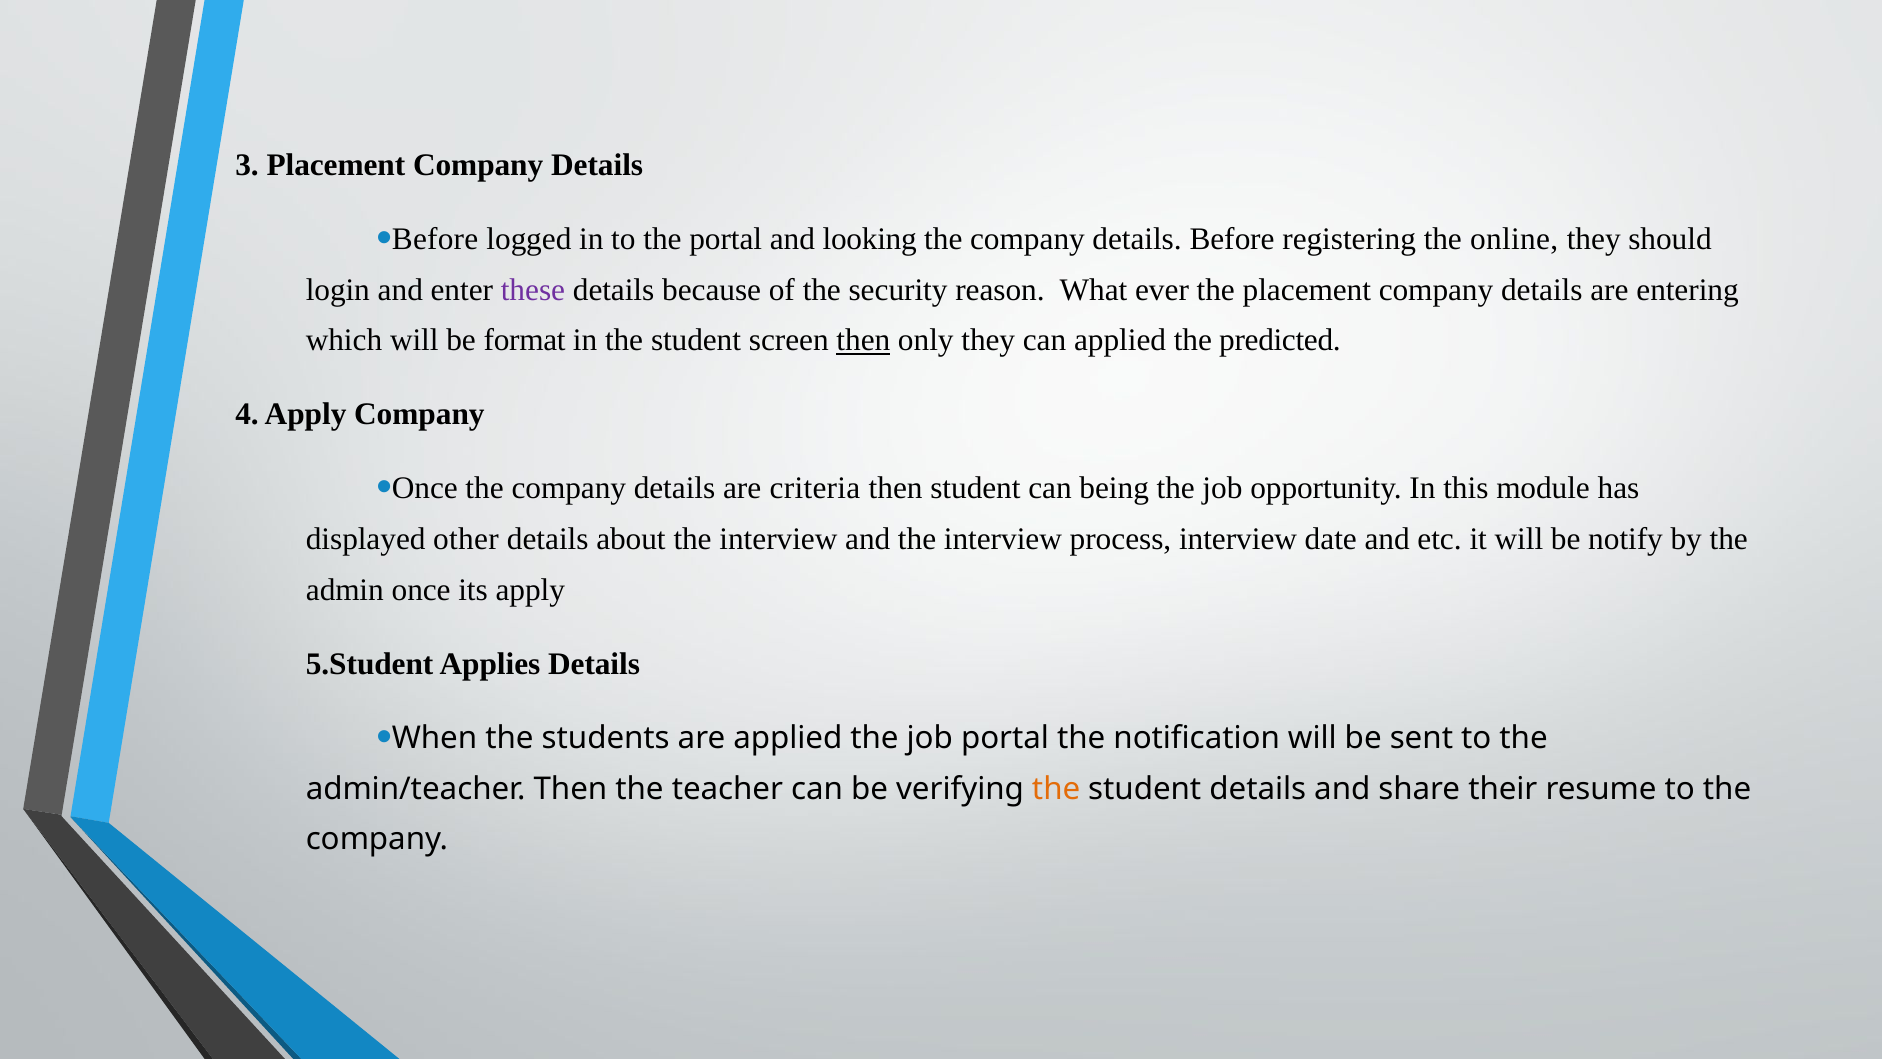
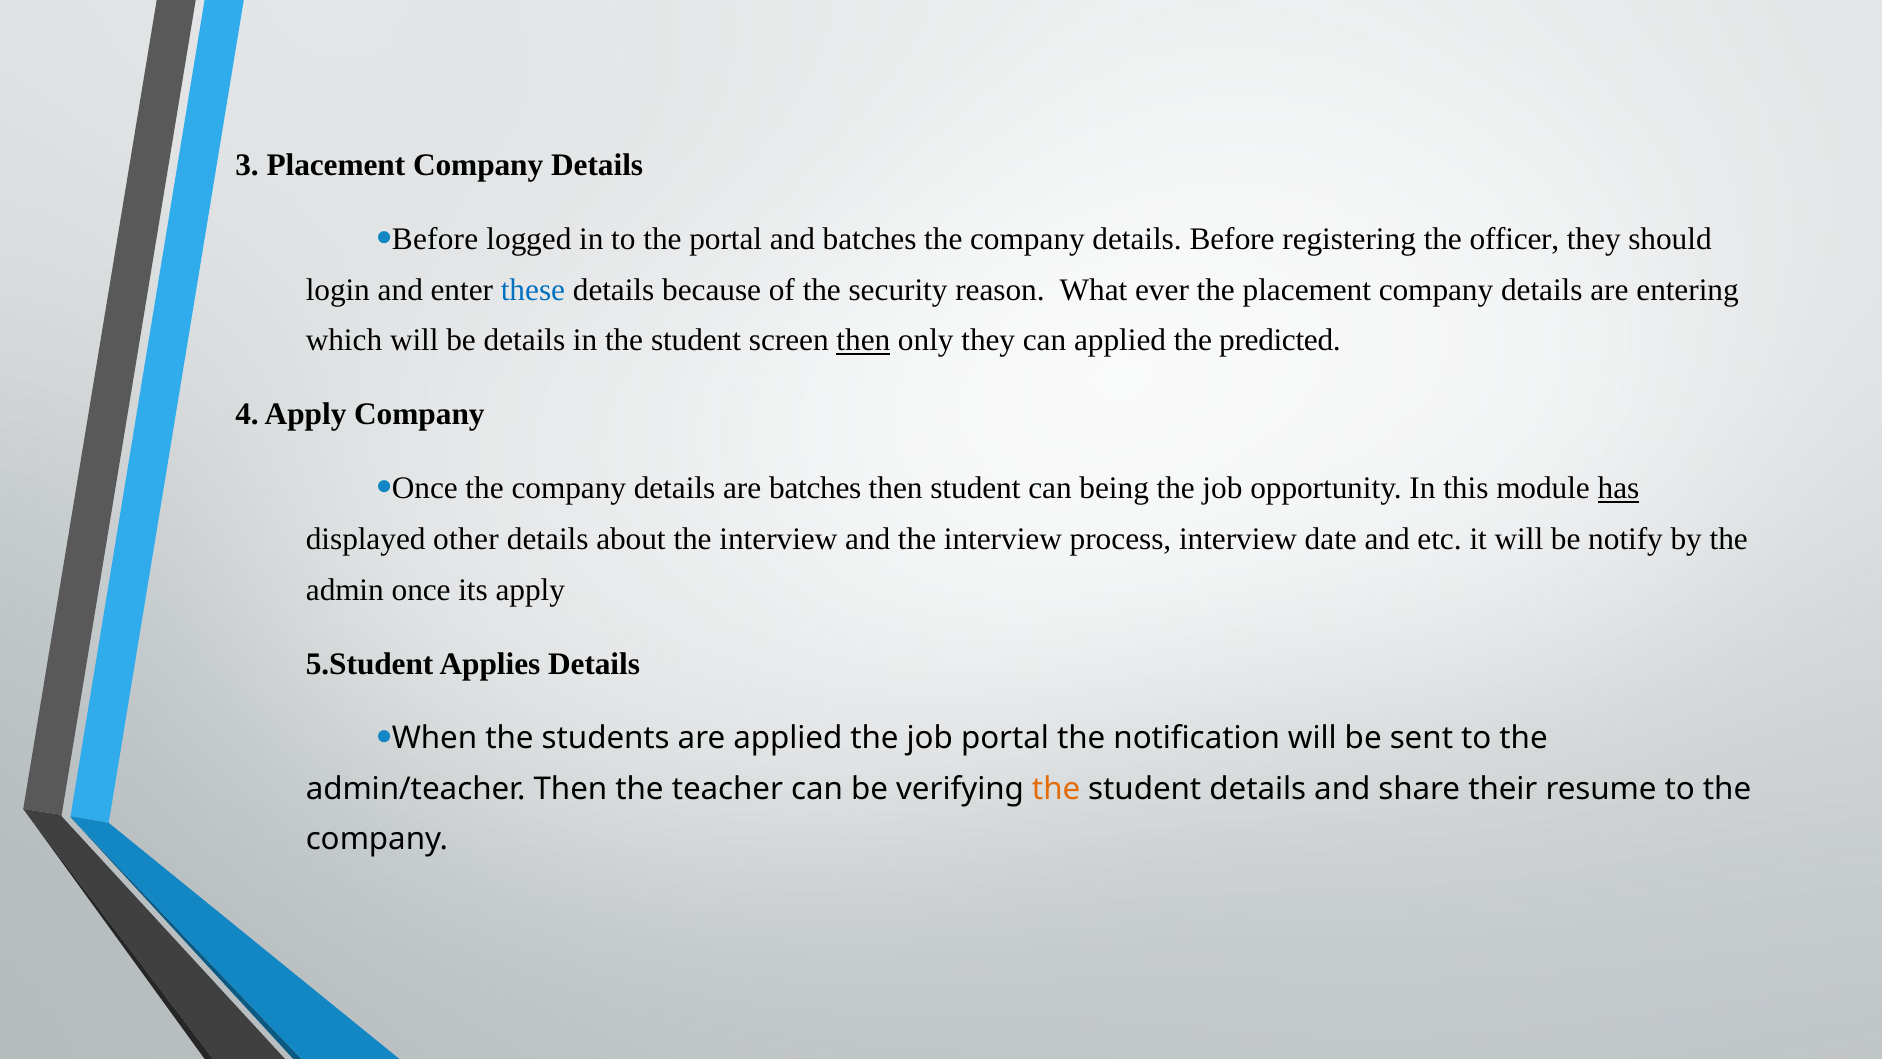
and looking: looking -> batches
online: online -> officer
these colour: purple -> blue
be format: format -> details
are criteria: criteria -> batches
has underline: none -> present
